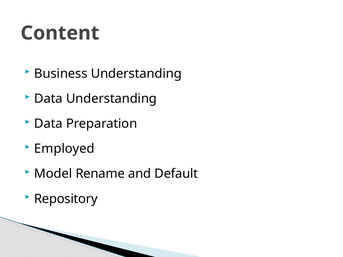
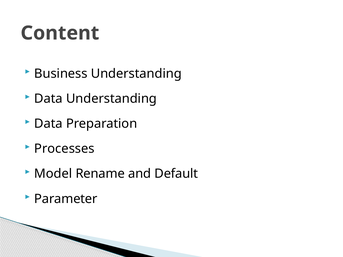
Employed: Employed -> Processes
Repository: Repository -> Parameter
